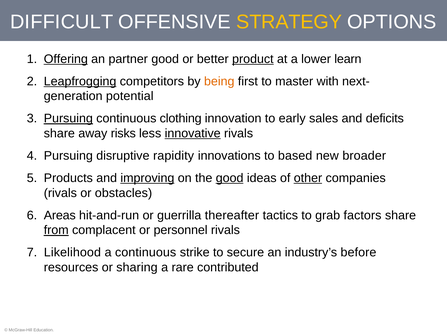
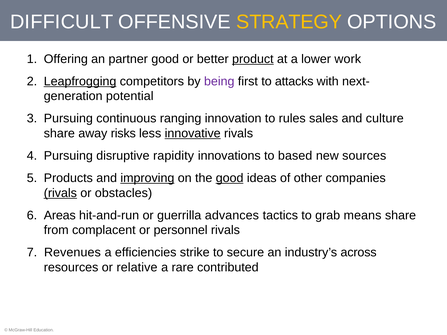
Offering underline: present -> none
learn: learn -> work
being colour: orange -> purple
master: master -> attacks
Pursuing at (68, 119) underline: present -> none
clothing: clothing -> ranging
early: early -> rules
deficits: deficits -> culture
broader: broader -> sources
other underline: present -> none
rivals at (60, 193) underline: none -> present
thereafter: thereafter -> advances
factors: factors -> means
from underline: present -> none
Likelihood: Likelihood -> Revenues
a continuous: continuous -> efficiencies
before: before -> across
sharing: sharing -> relative
